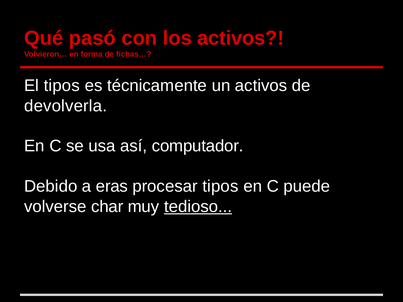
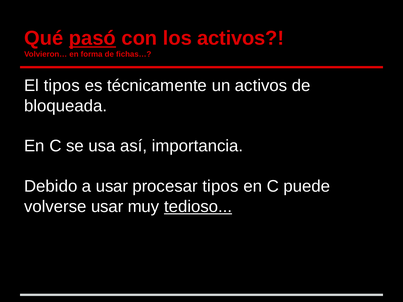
pasó underline: none -> present
devolverla: devolverla -> bloqueada
computador: computador -> importancia
a eras: eras -> usar
volverse char: char -> usar
